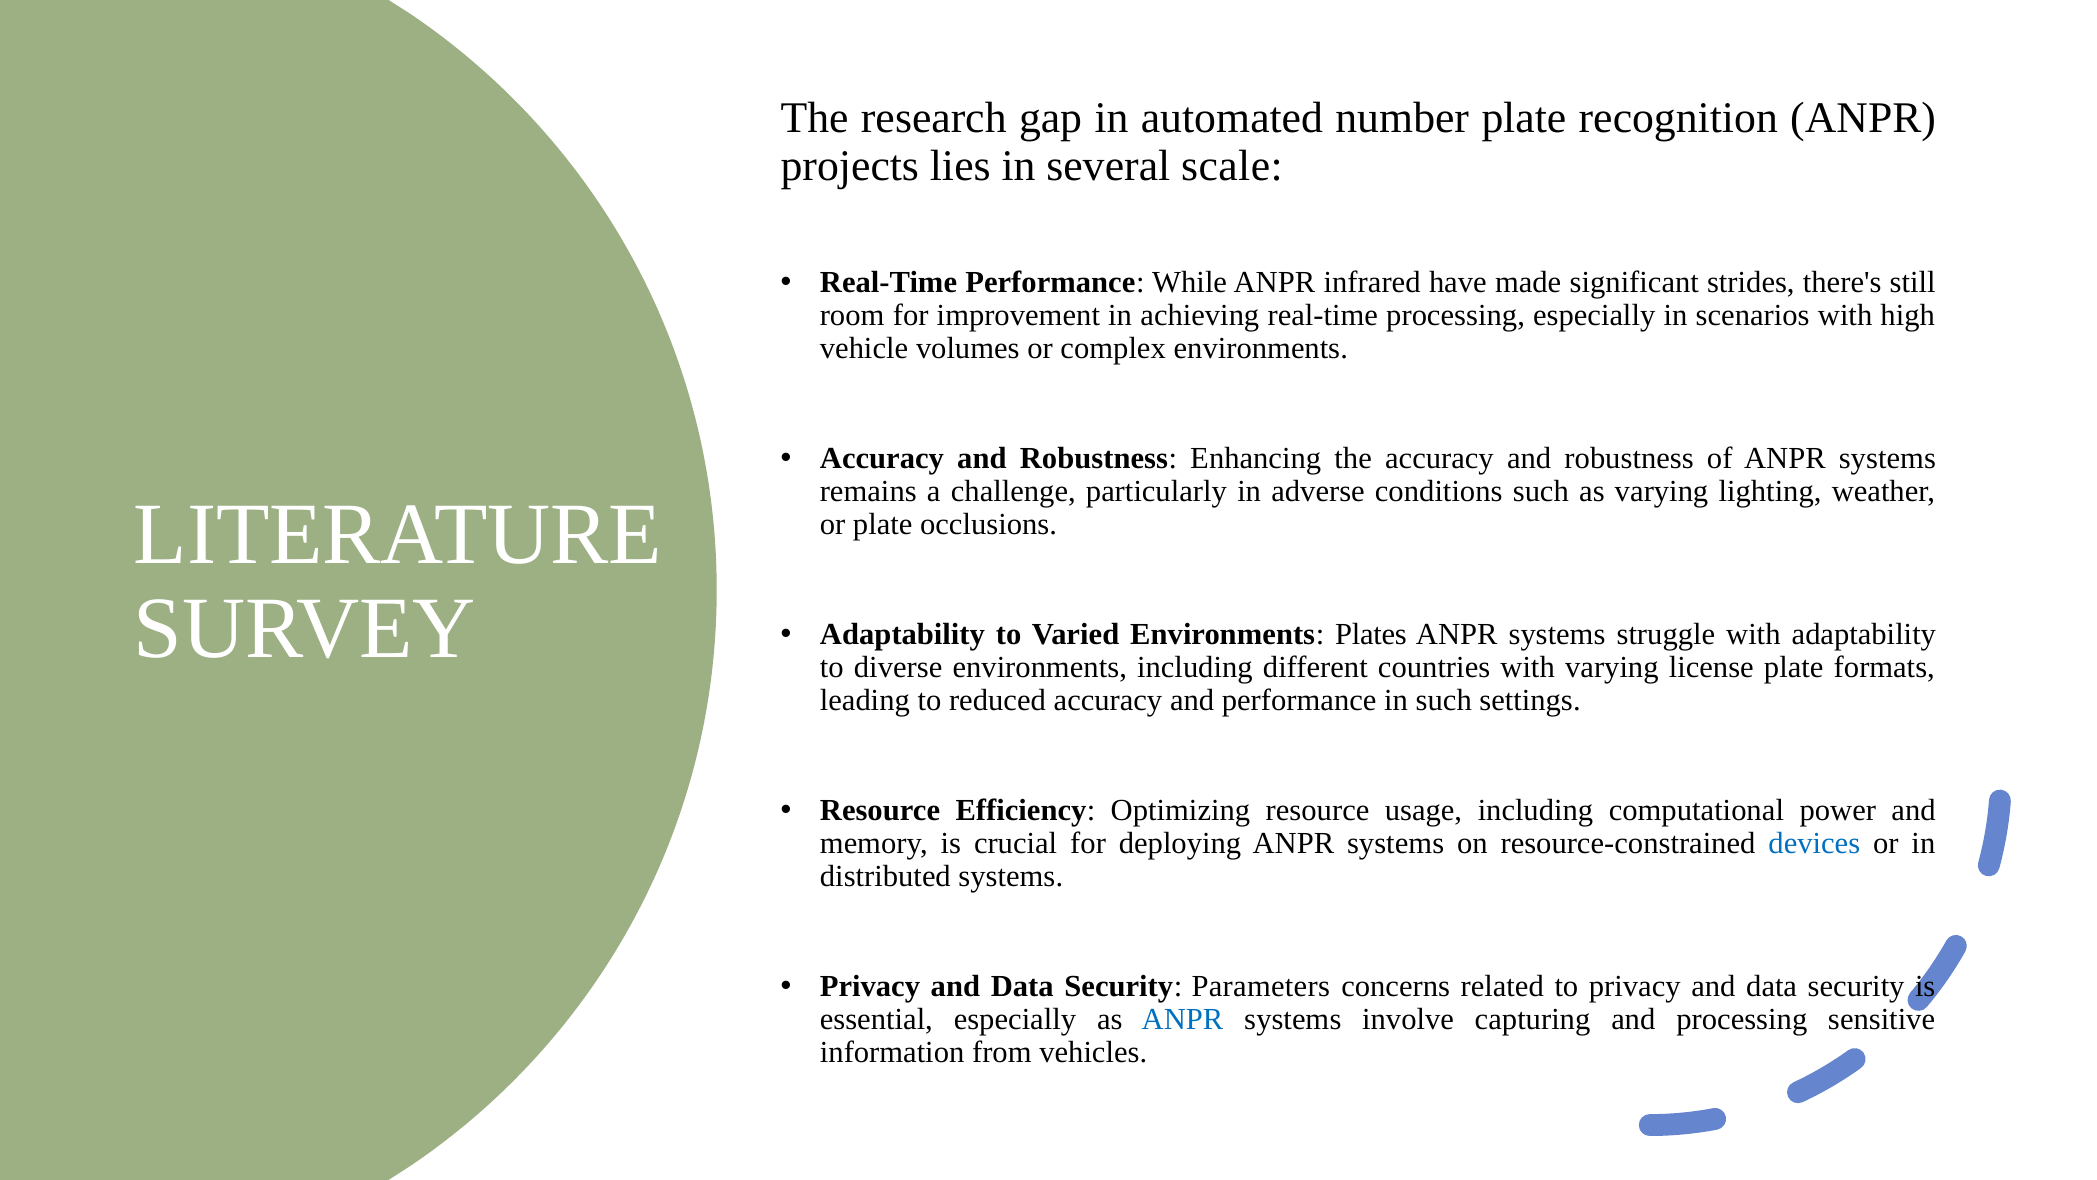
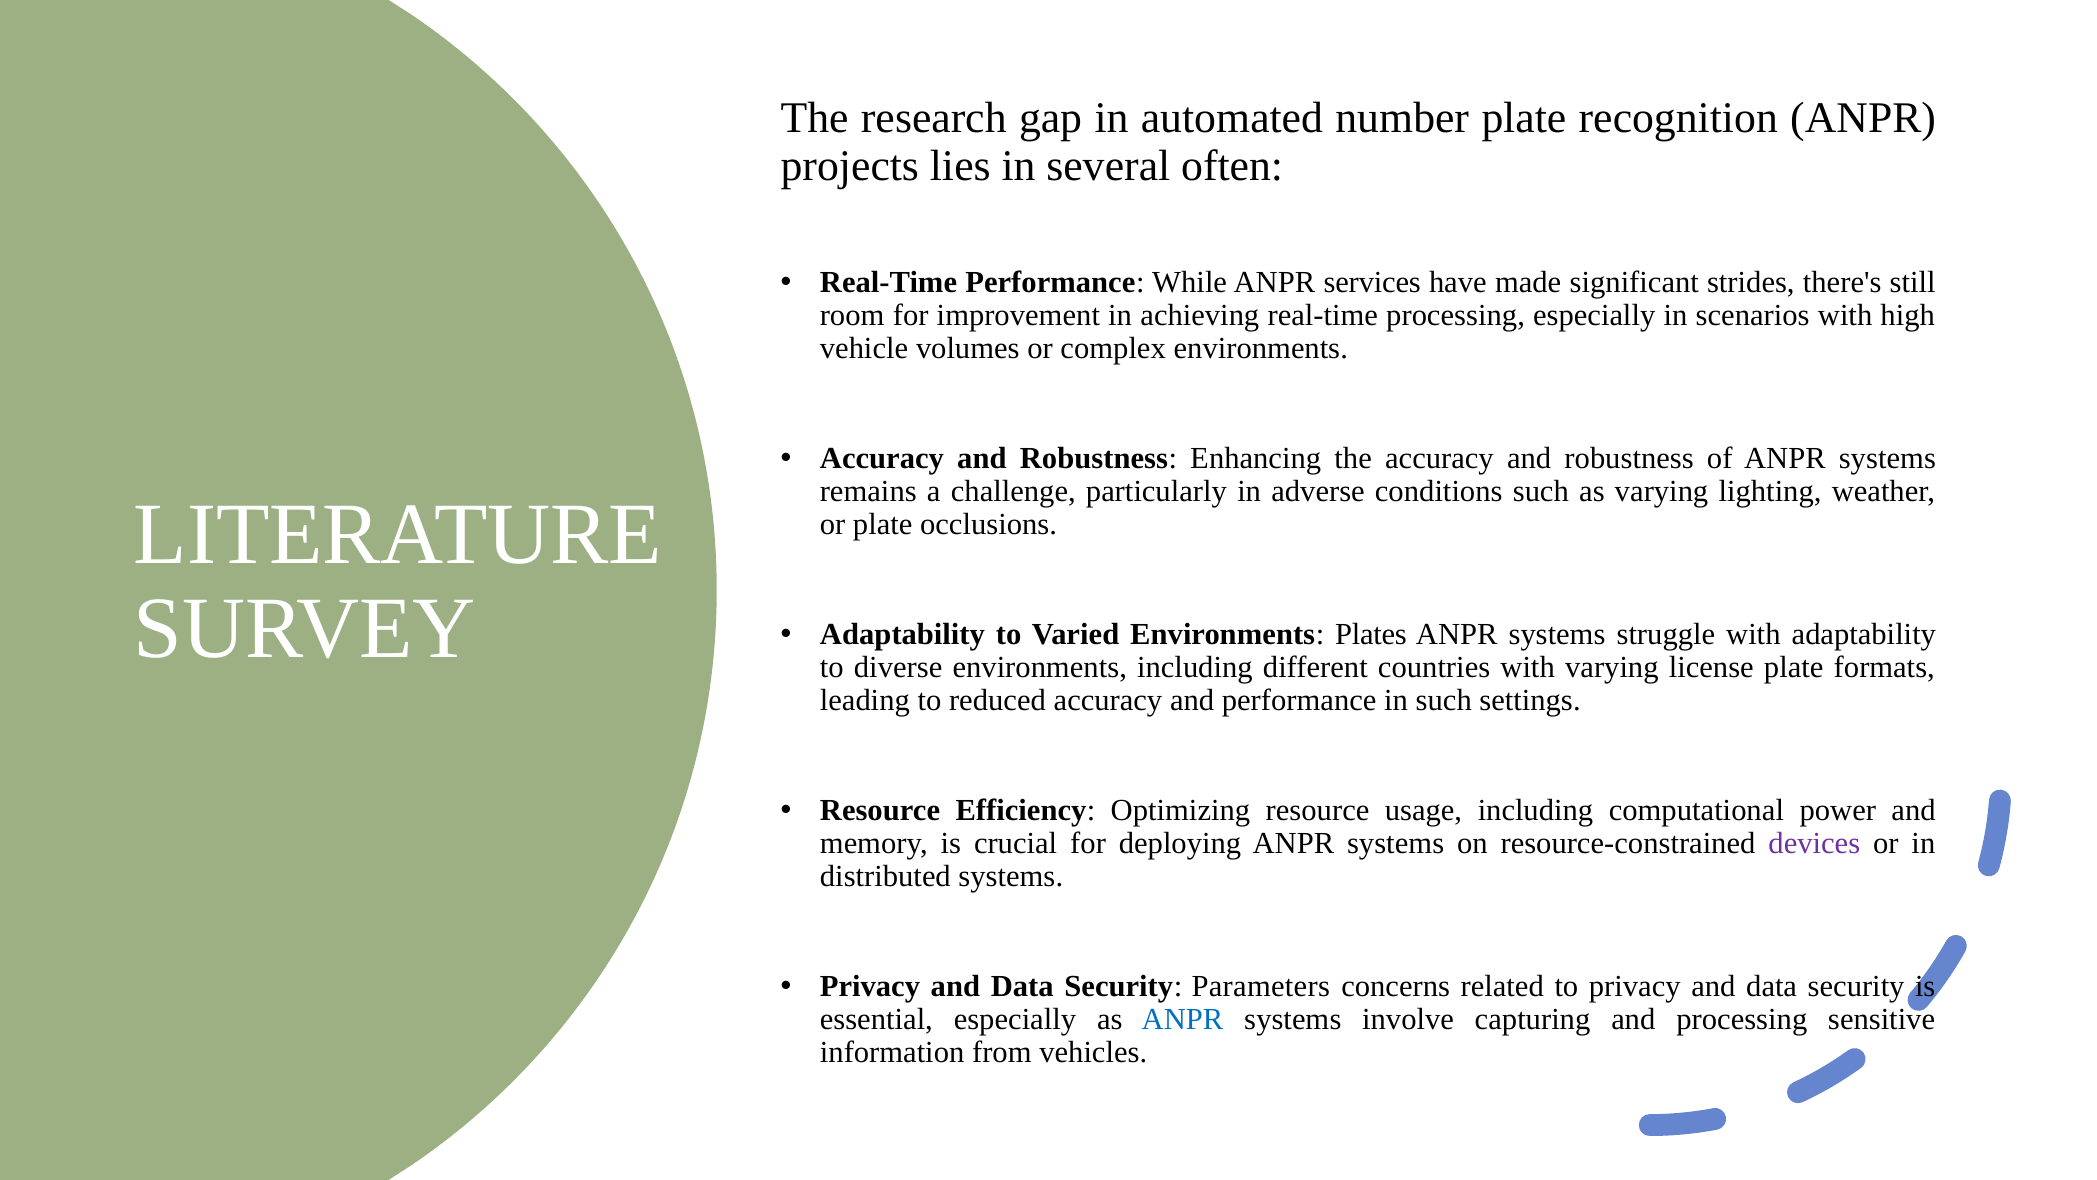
scale: scale -> often
infrared: infrared -> services
devices colour: blue -> purple
